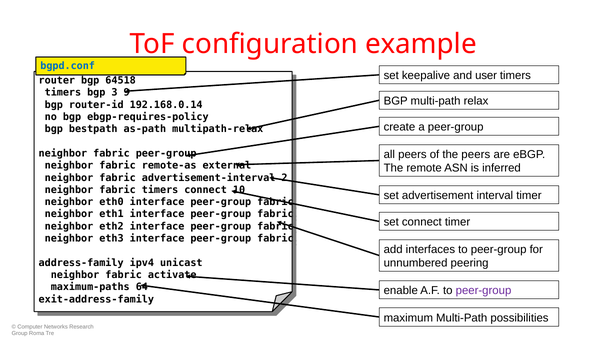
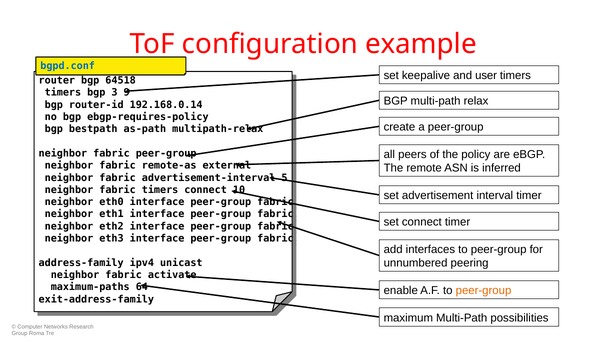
the peers: peers -> policy
2: 2 -> 5
peer-group at (484, 290) colour: purple -> orange
